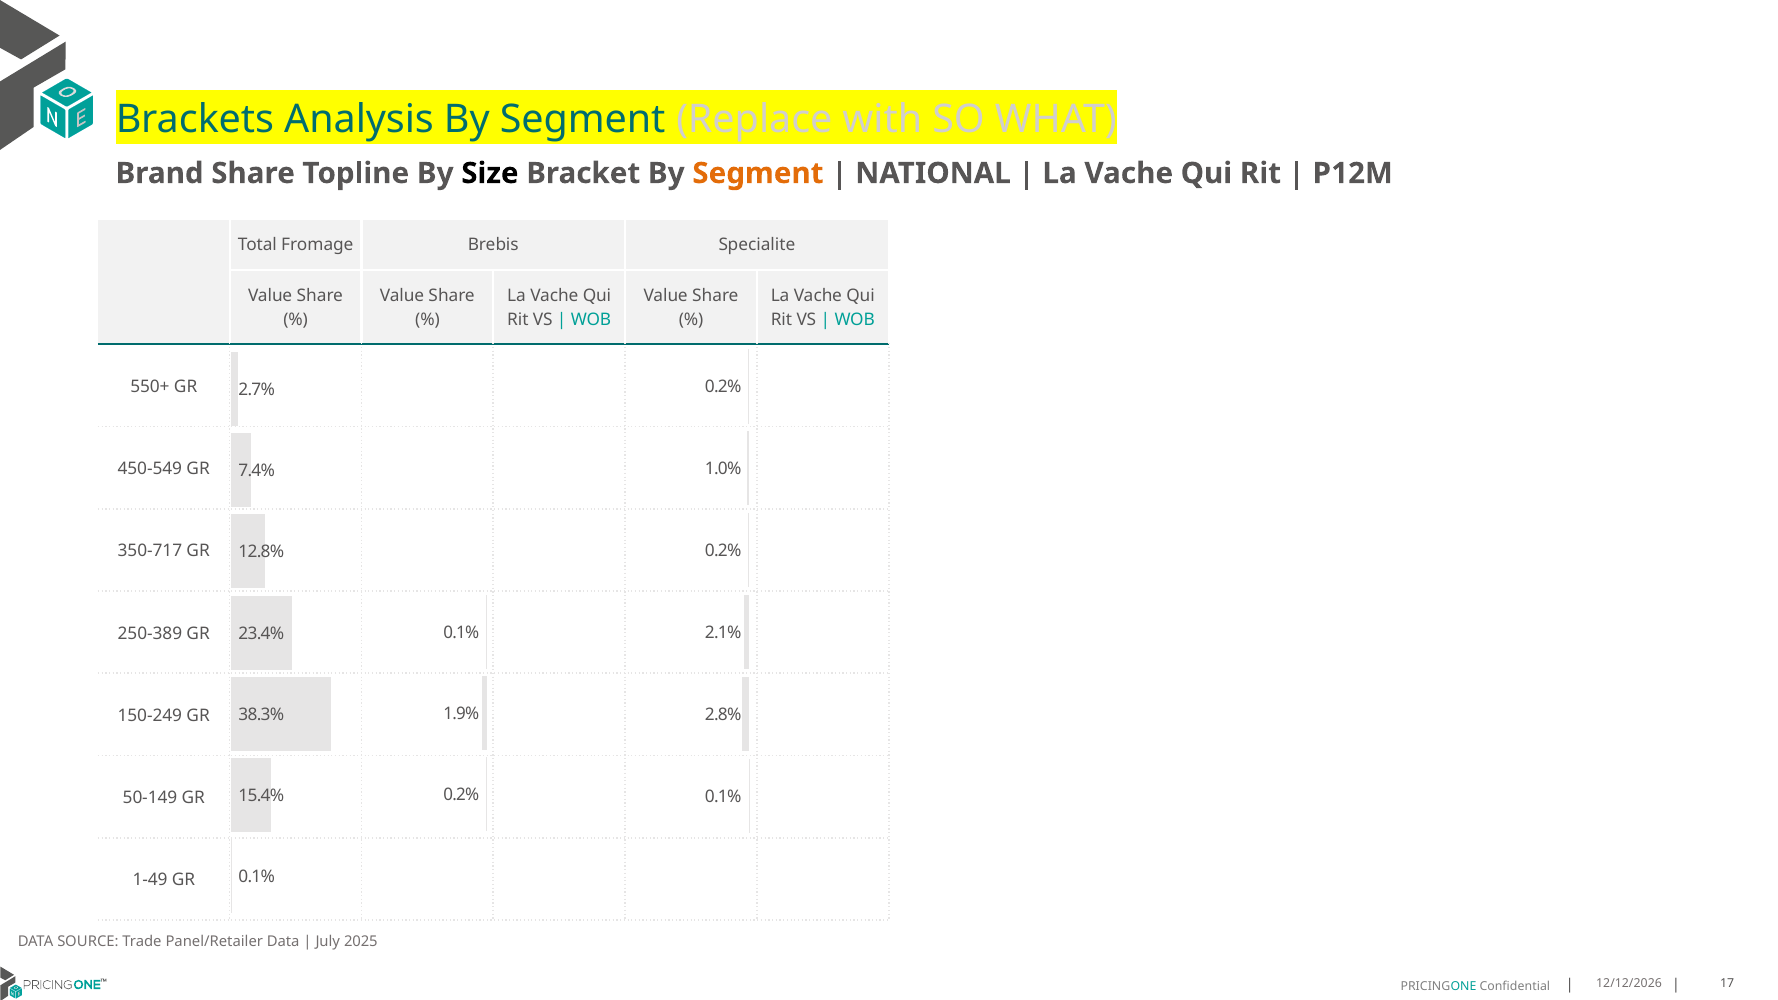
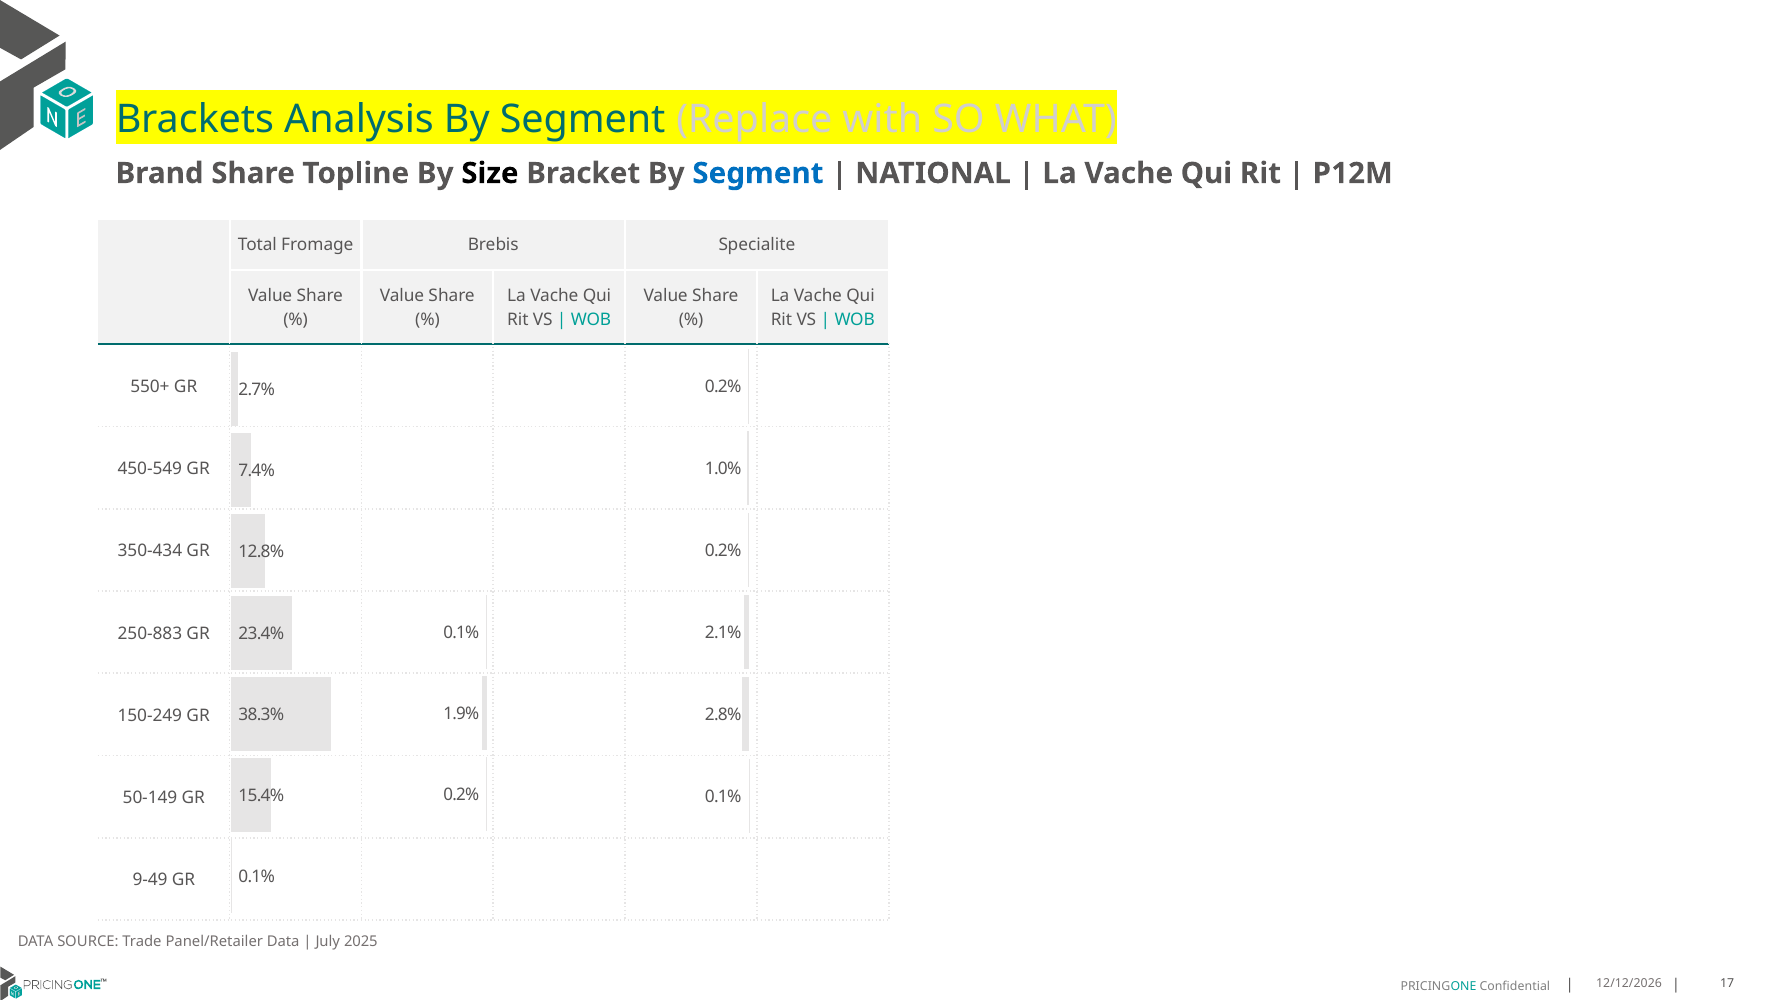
Segment at (758, 173) colour: orange -> blue
350-717: 350-717 -> 350-434
250-389: 250-389 -> 250-883
1-49: 1-49 -> 9-49
